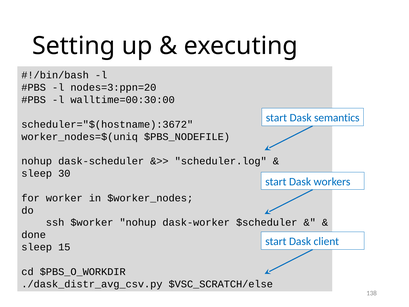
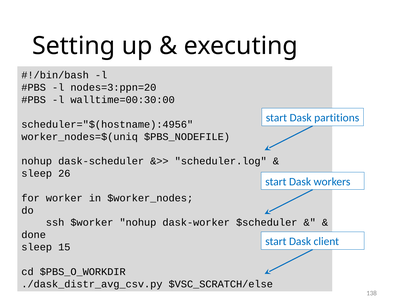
semantics: semantics -> partitions
scheduler="$(hostname):3672: scheduler="$(hostname):3672 -> scheduler="$(hostname):4956
30: 30 -> 26
